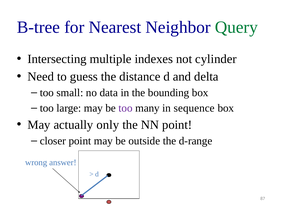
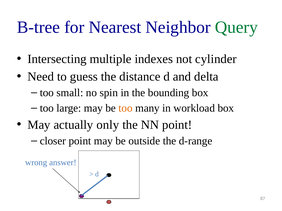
data: data -> spin
too at (126, 108) colour: purple -> orange
sequence: sequence -> workload
